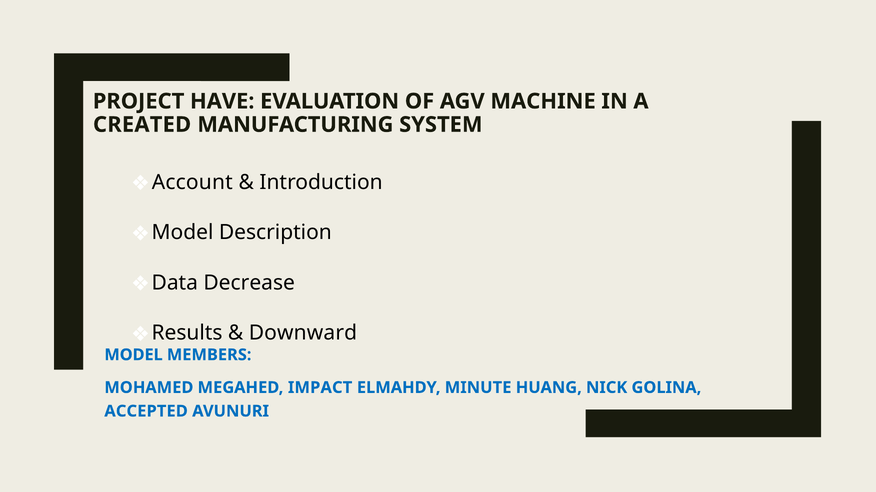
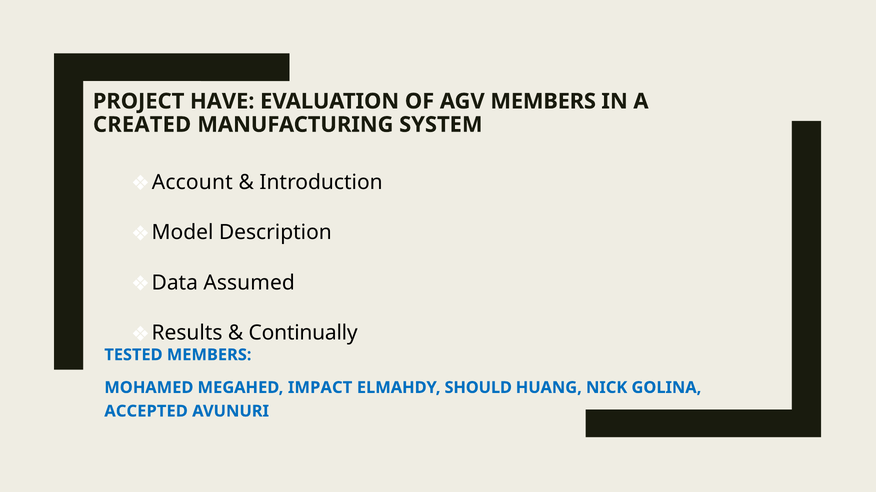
AGV MACHINE: MACHINE -> MEMBERS
Decrease: Decrease -> Assumed
Downward: Downward -> Continually
MODEL at (134, 355): MODEL -> TESTED
MINUTE: MINUTE -> SHOULD
